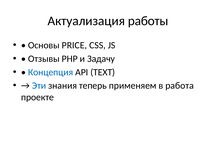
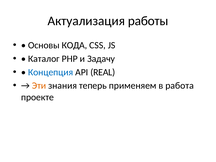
PRICE: PRICE -> КОДА
Отзывы: Отзывы -> Каталог
TEXT: TEXT -> REAL
Эти colour: blue -> orange
